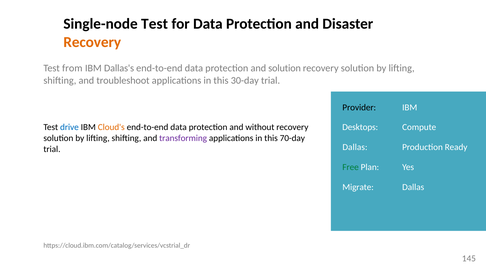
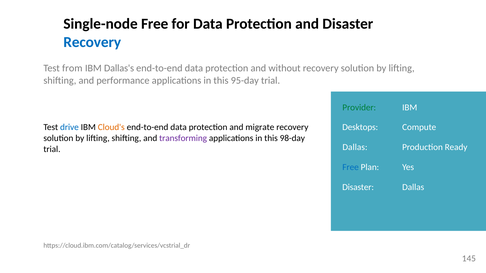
Single-node Test: Test -> Free
Recovery at (92, 42) colour: orange -> blue
and solution: solution -> without
troubleshoot: troubleshoot -> performance
30-day: 30-day -> 95-day
Provider colour: black -> green
without: without -> migrate
70-day: 70-day -> 98-day
Free at (351, 167) colour: green -> blue
Migrate at (358, 187): Migrate -> Disaster
